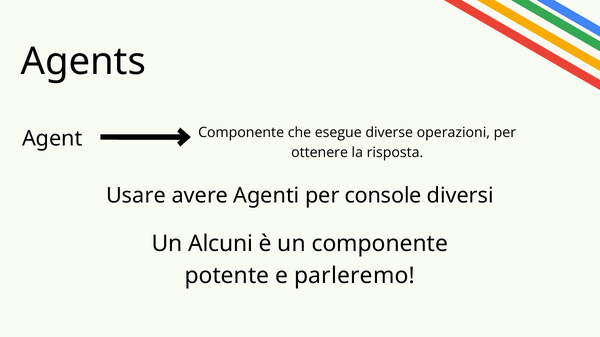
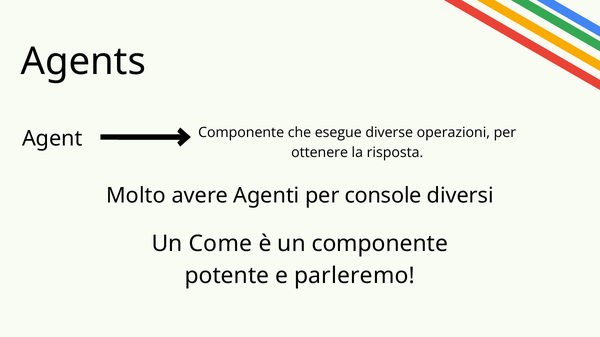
Usare: Usare -> Molto
Alcuni: Alcuni -> Come
